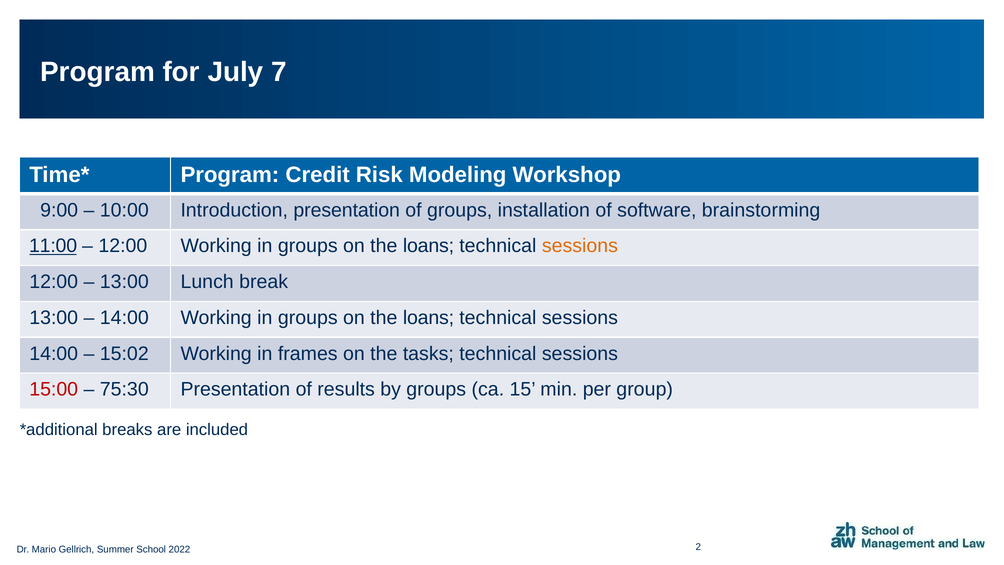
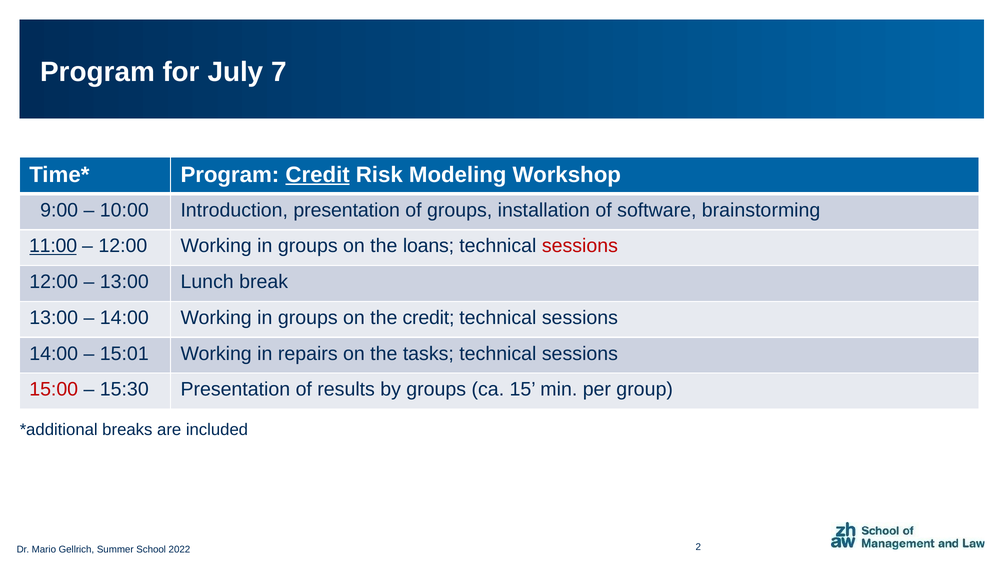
Credit at (318, 175) underline: none -> present
sessions at (580, 246) colour: orange -> red
loans at (428, 318): loans -> credit
15:02: 15:02 -> 15:01
frames: frames -> repairs
75:30: 75:30 -> 15:30
